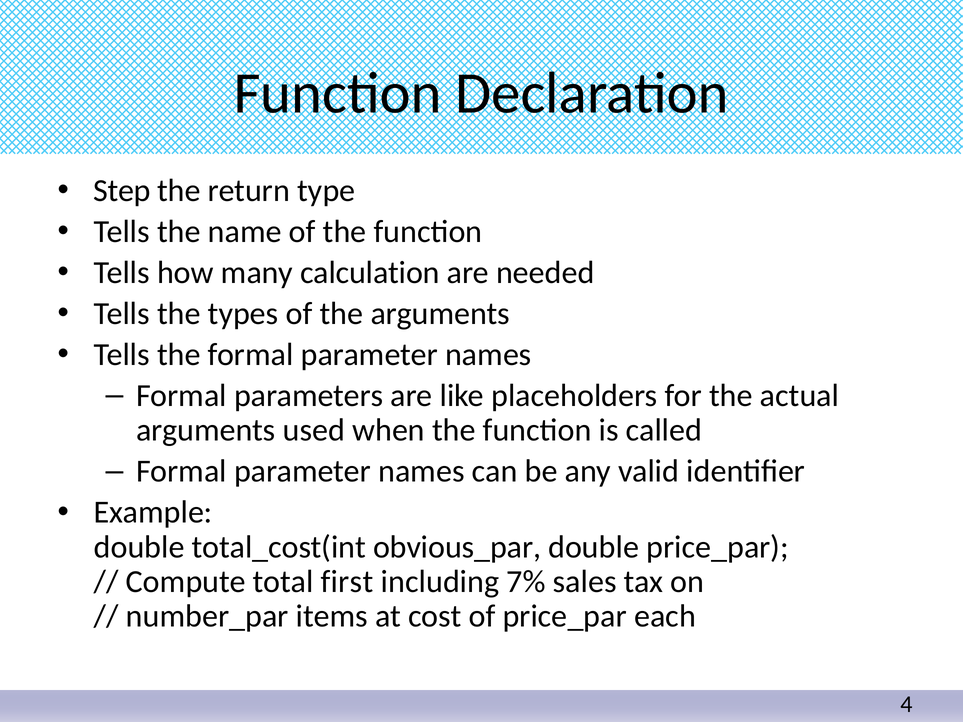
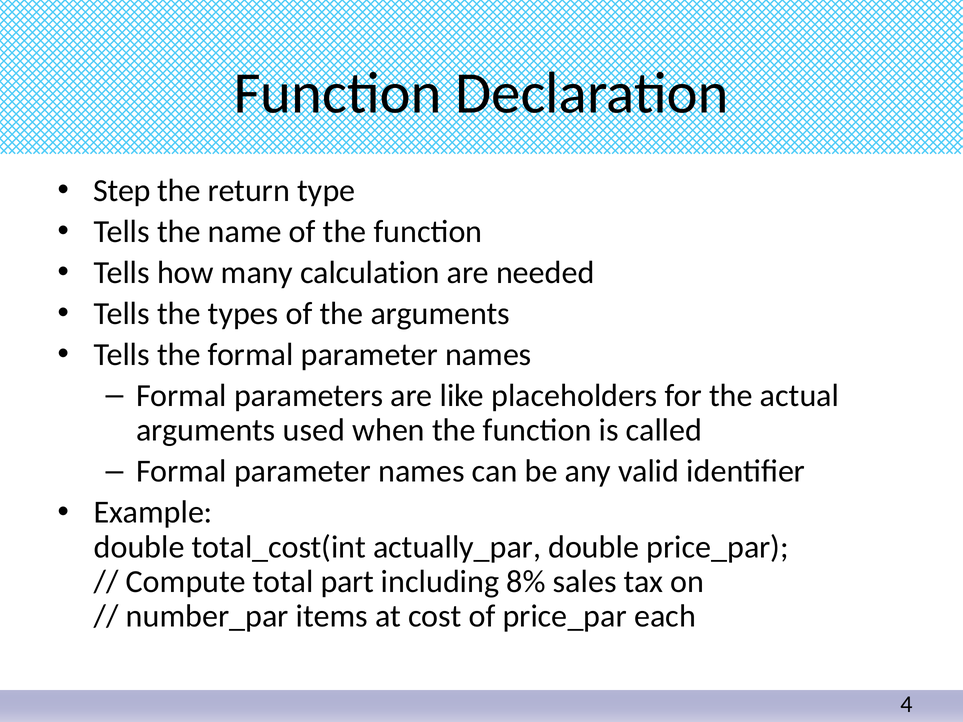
obvious_par: obvious_par -> actually_par
first: first -> part
7%: 7% -> 8%
